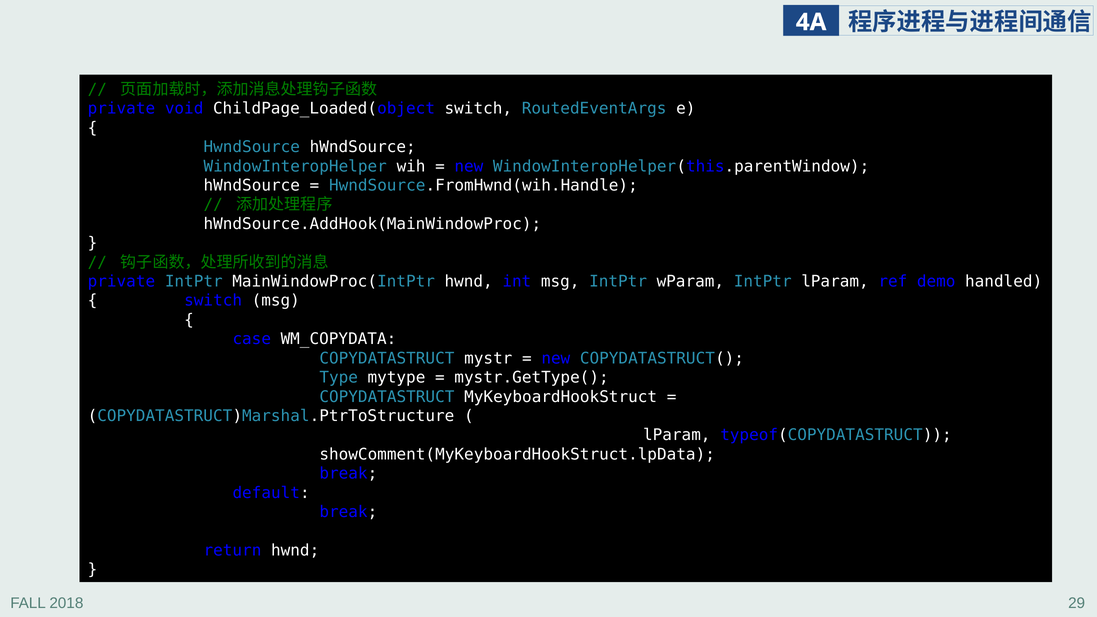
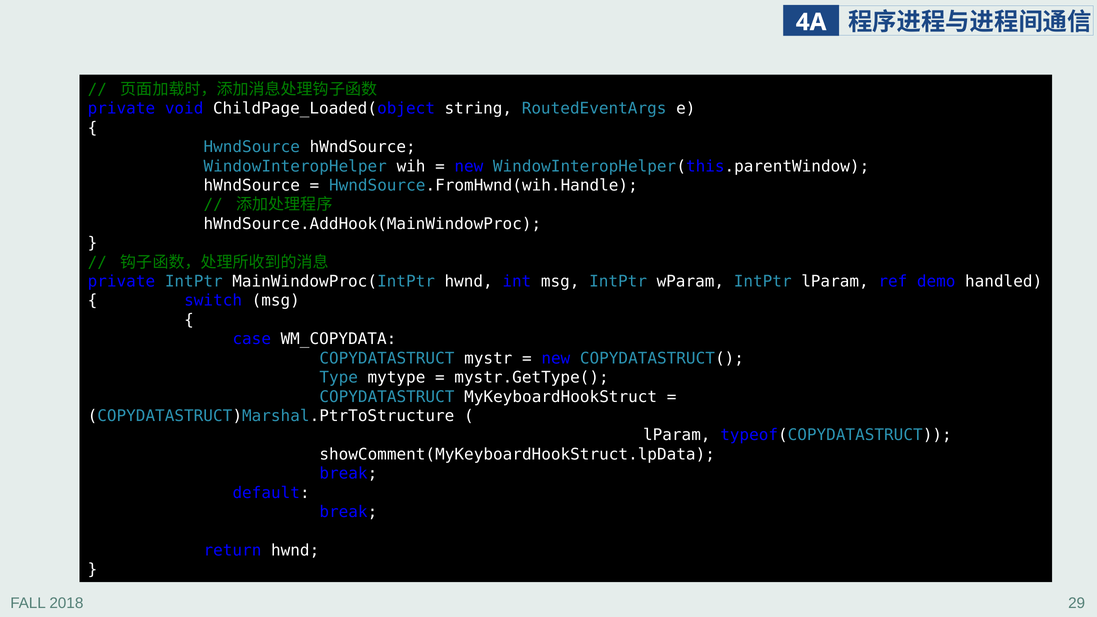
ChildPage_Loaded(object switch: switch -> string
